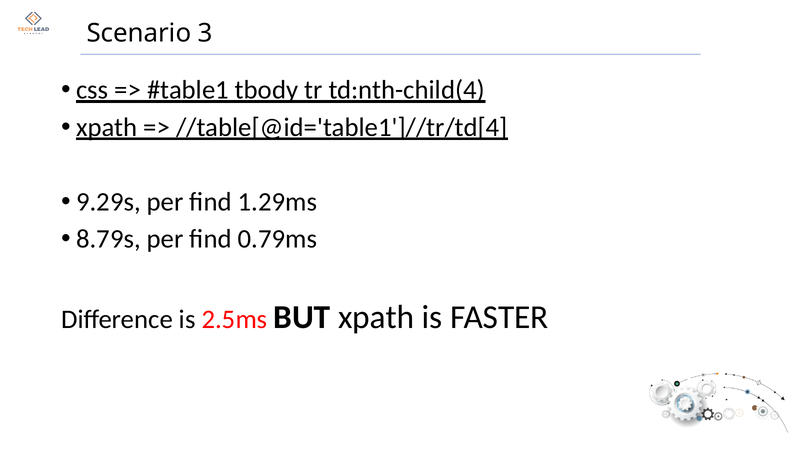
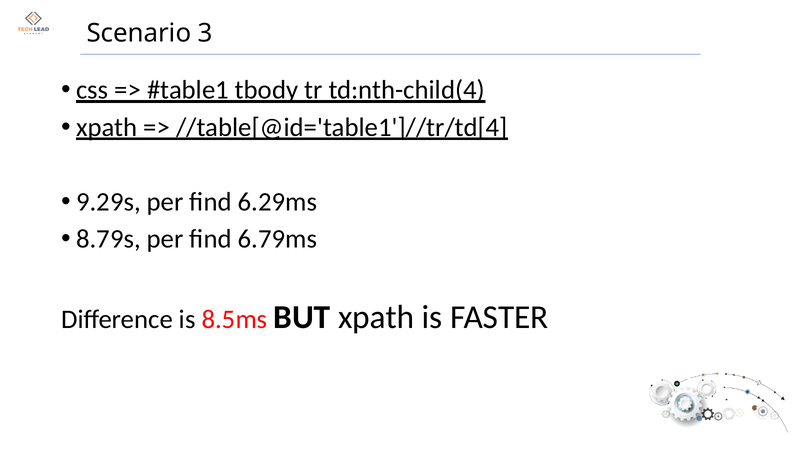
1.29ms: 1.29ms -> 6.29ms
0.79ms: 0.79ms -> 6.79ms
2.5ms: 2.5ms -> 8.5ms
